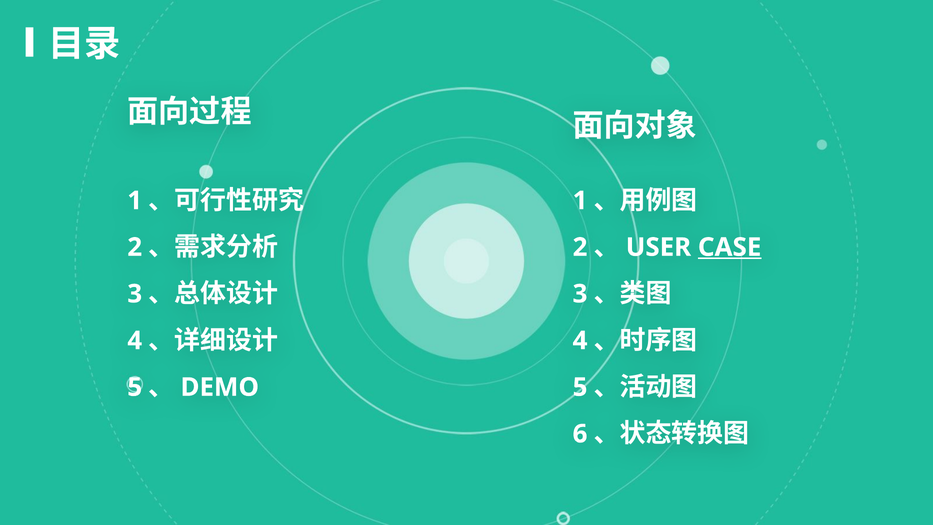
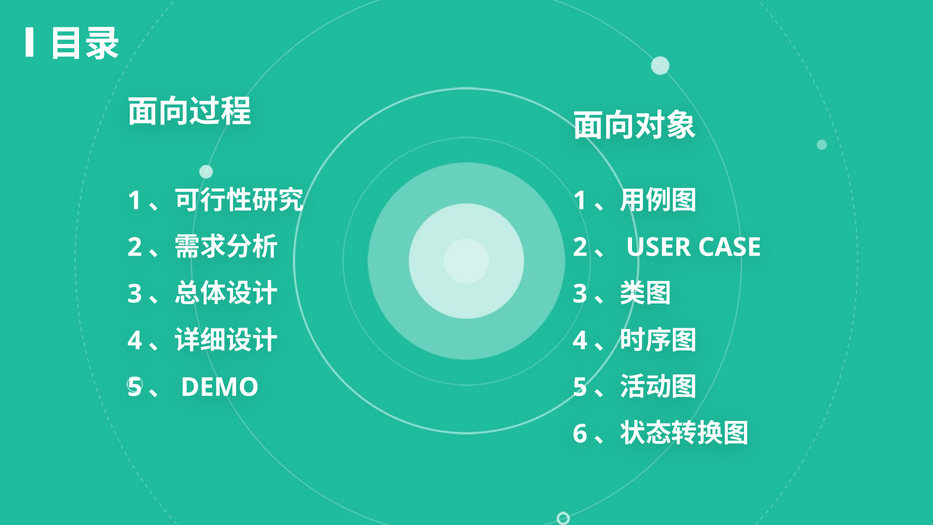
CASE underline: present -> none
